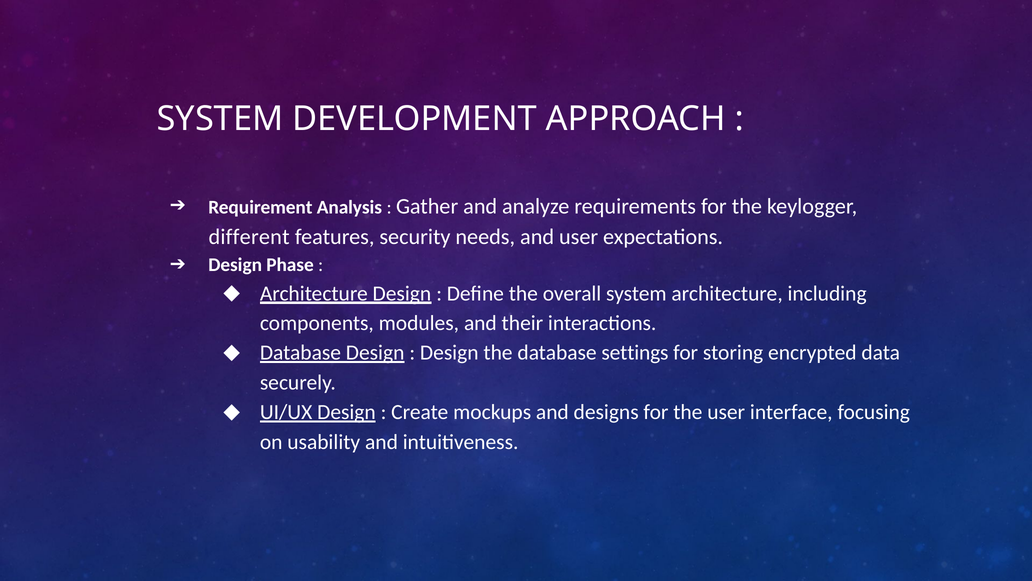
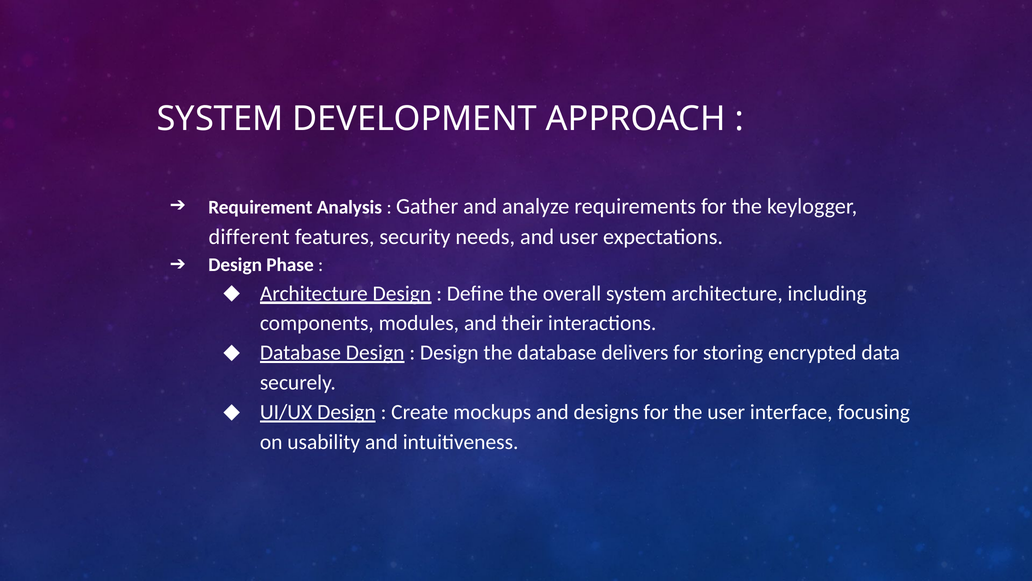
settings: settings -> delivers
